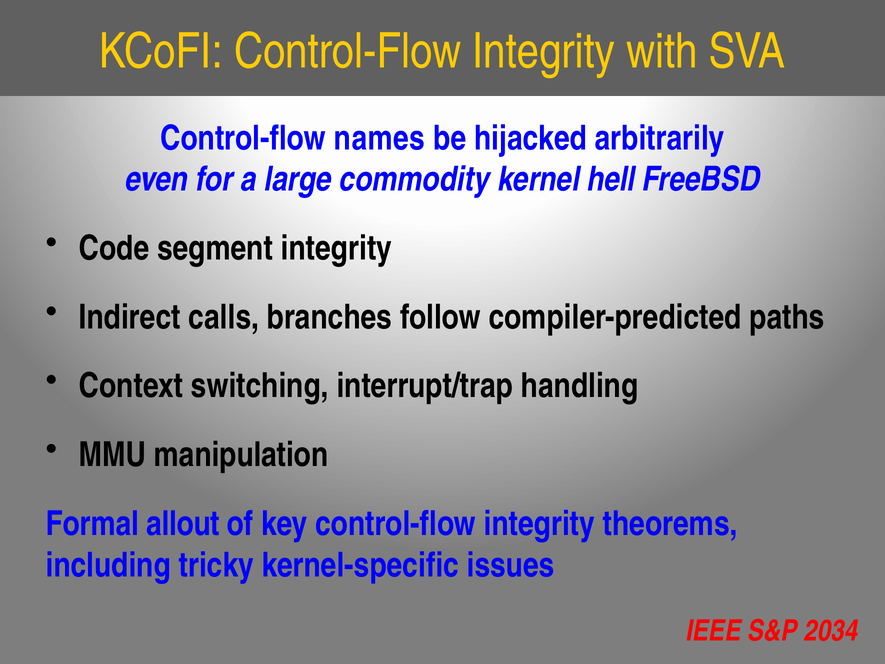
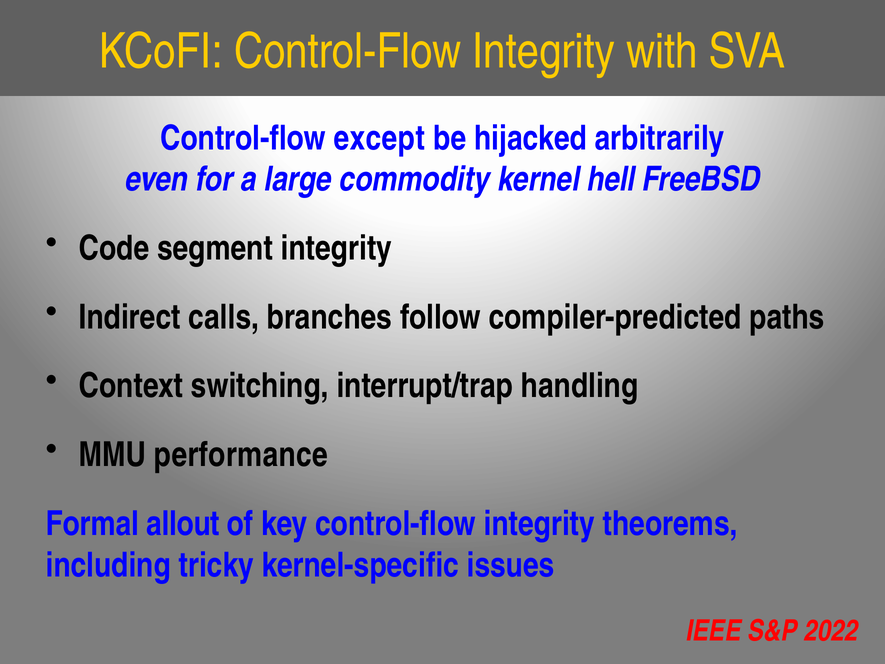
names: names -> except
manipulation: manipulation -> performance
2034: 2034 -> 2022
